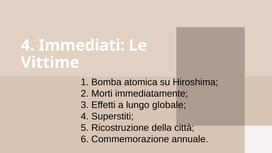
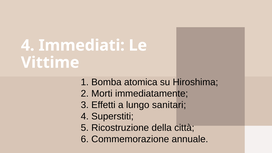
globale: globale -> sanitari
